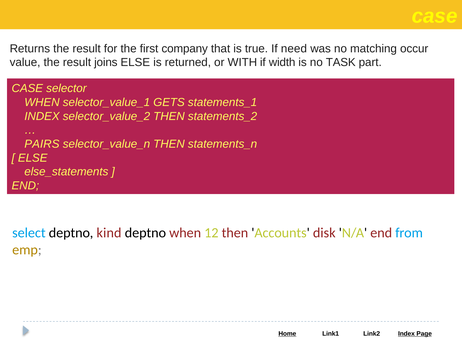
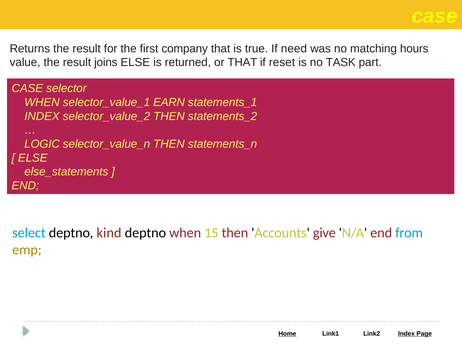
occur: occur -> hours
or WITH: WITH -> THAT
width: width -> reset
GETS: GETS -> EARN
PAIRS: PAIRS -> LOGIC
12: 12 -> 15
disk: disk -> give
